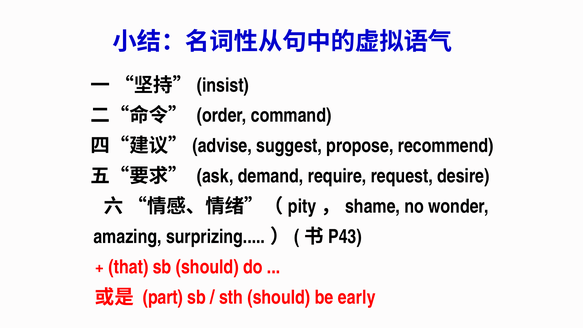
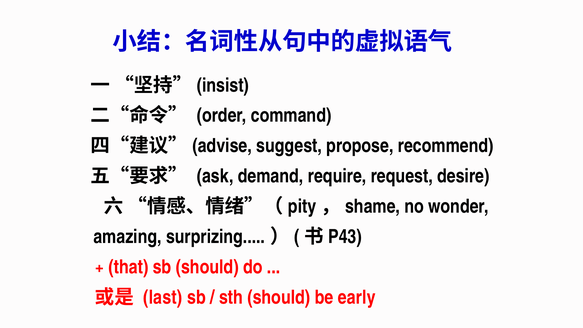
part: part -> last
